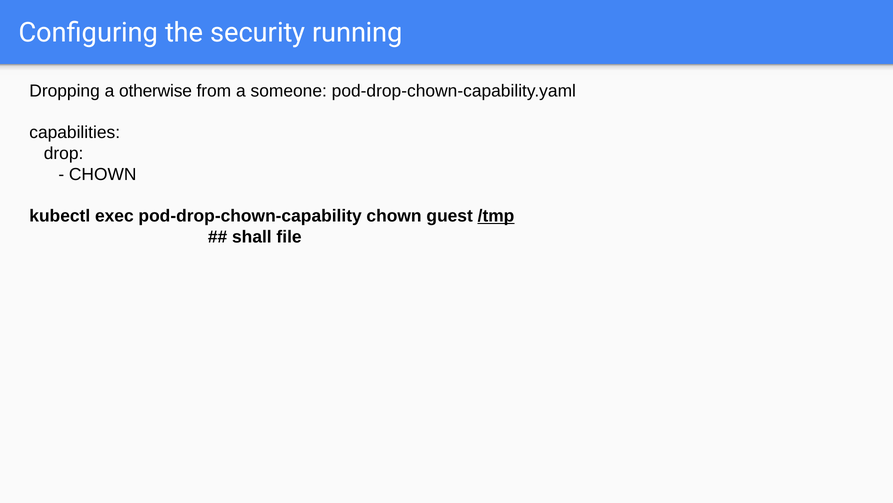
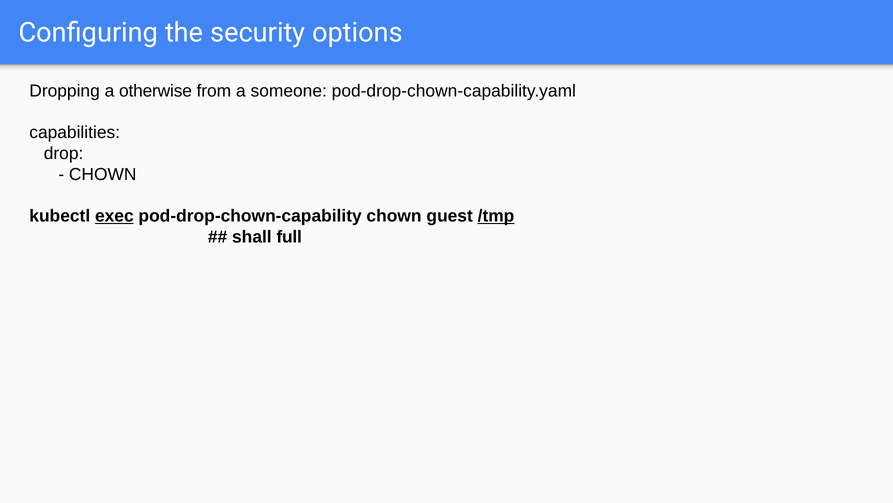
running: running -> options
exec underline: none -> present
file: file -> full
